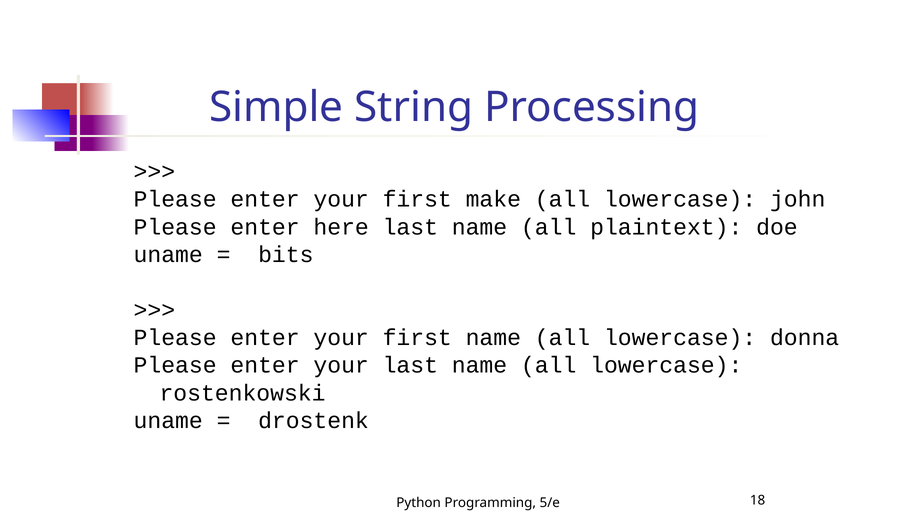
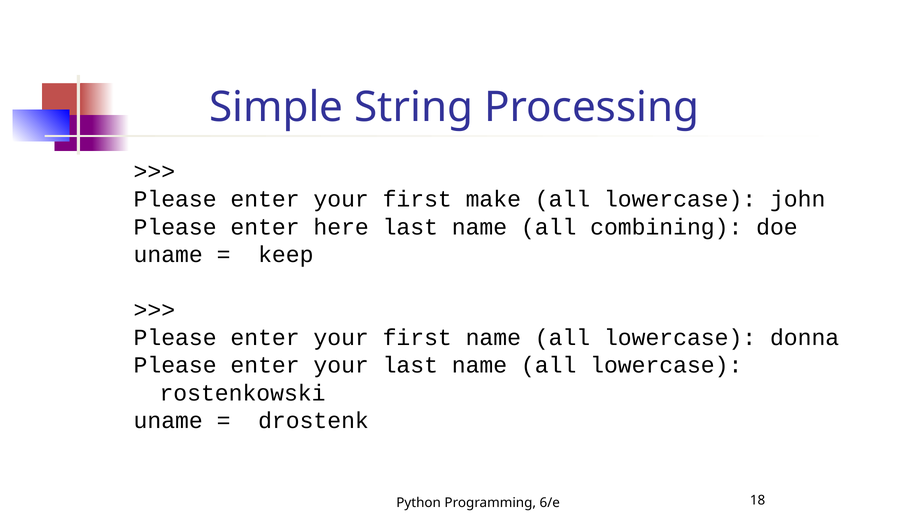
plaintext: plaintext -> combining
bits: bits -> keep
5/e: 5/e -> 6/e
